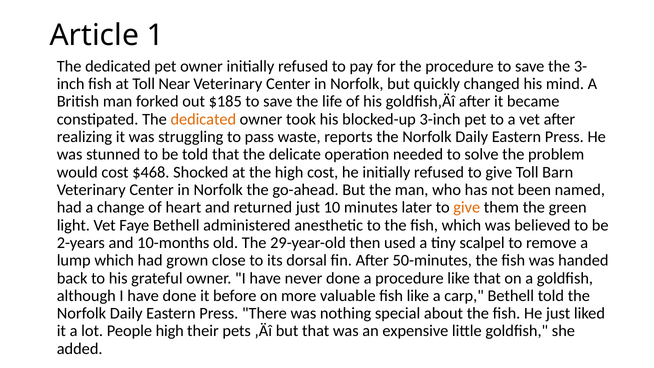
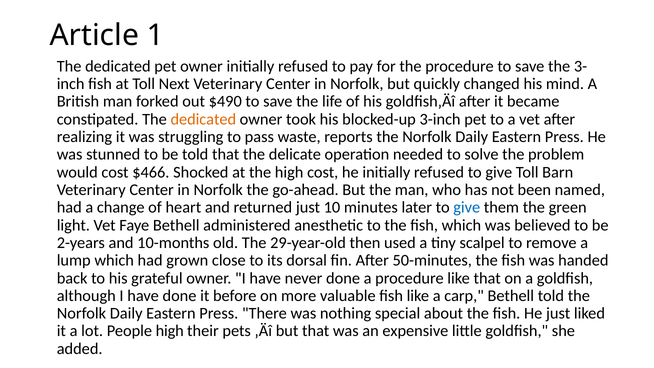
Near: Near -> Next
$185: $185 -> $490
$468: $468 -> $466
give at (467, 207) colour: orange -> blue
